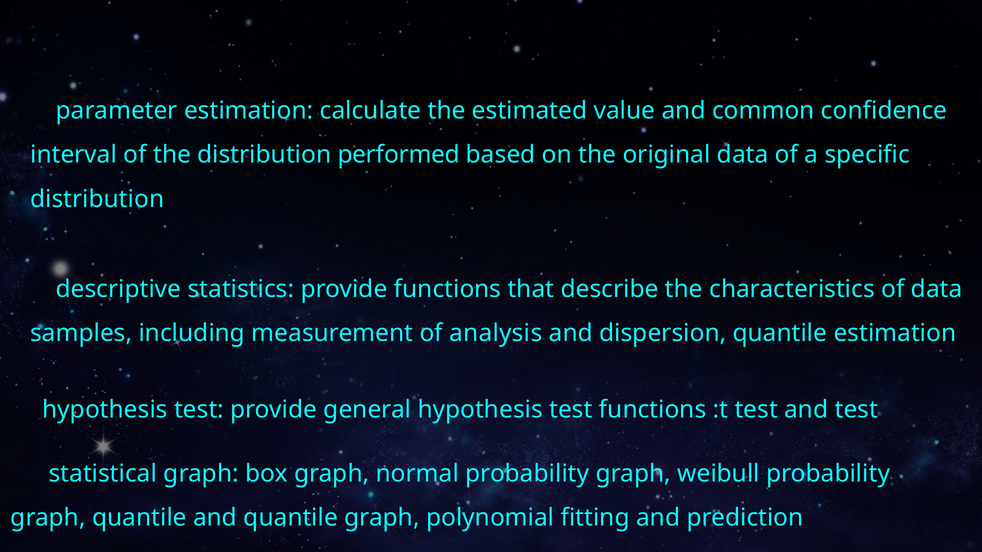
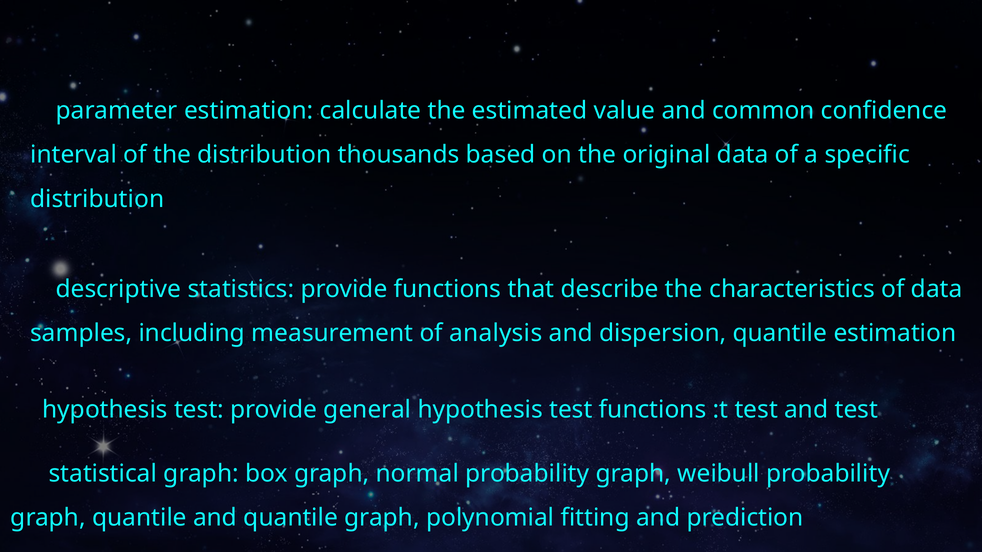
performed: performed -> thousands
